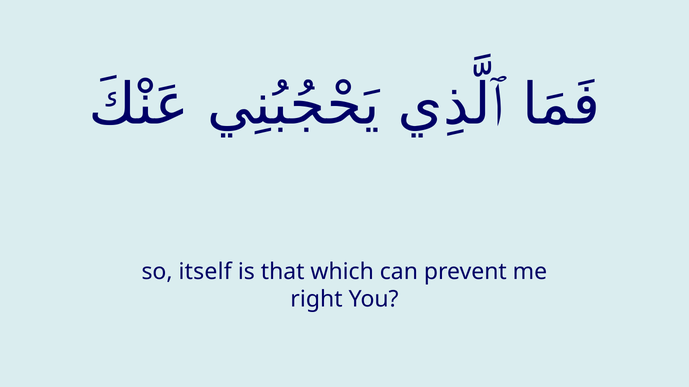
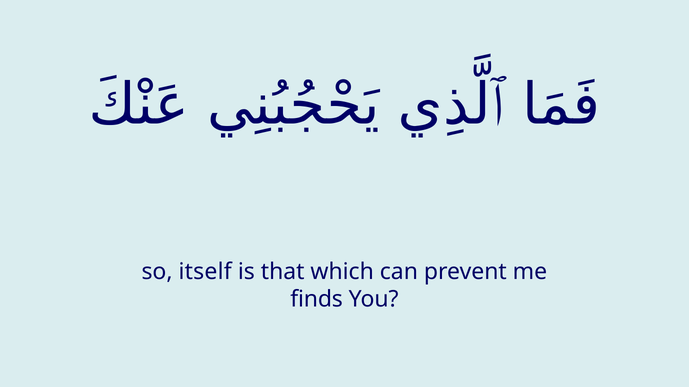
right: right -> finds
